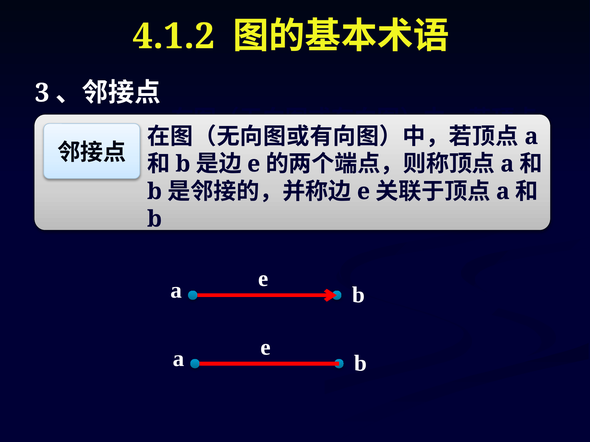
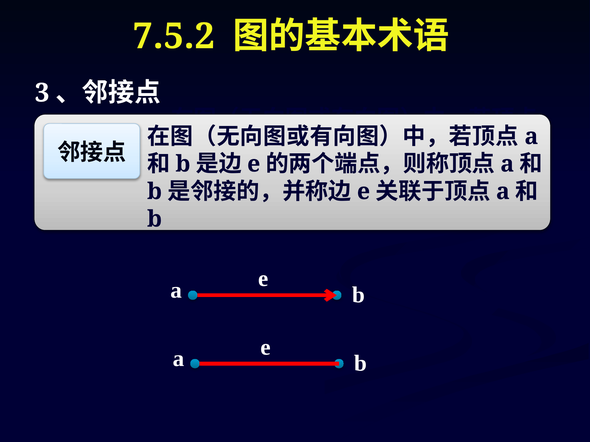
4.1.2: 4.1.2 -> 7.5.2
